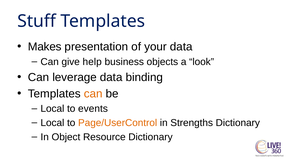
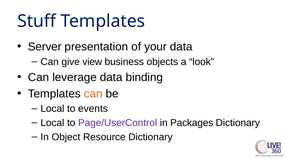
Makes: Makes -> Server
help: help -> view
Page/UserControl colour: orange -> purple
Strengths: Strengths -> Packages
